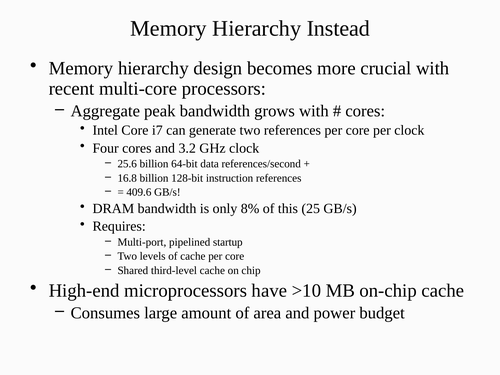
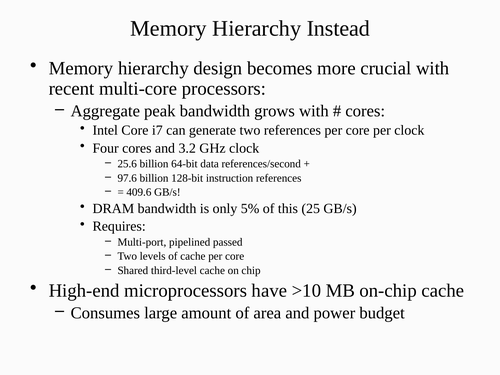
16.8: 16.8 -> 97.6
8%: 8% -> 5%
startup: startup -> passed
